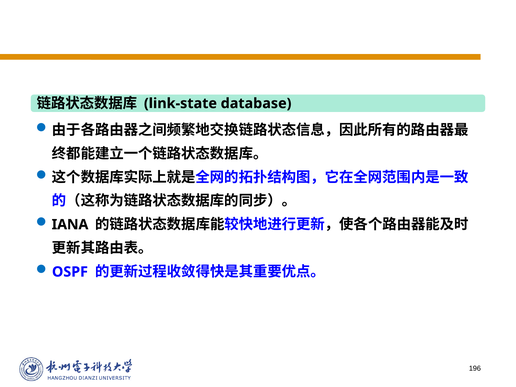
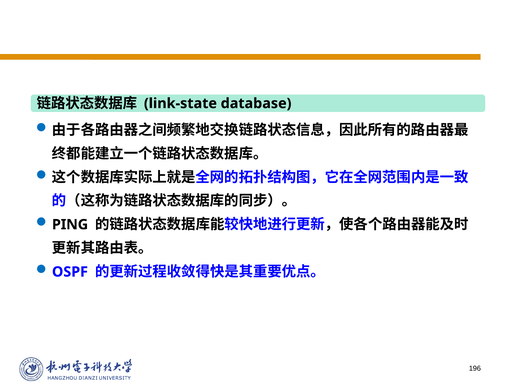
IANA: IANA -> PING
